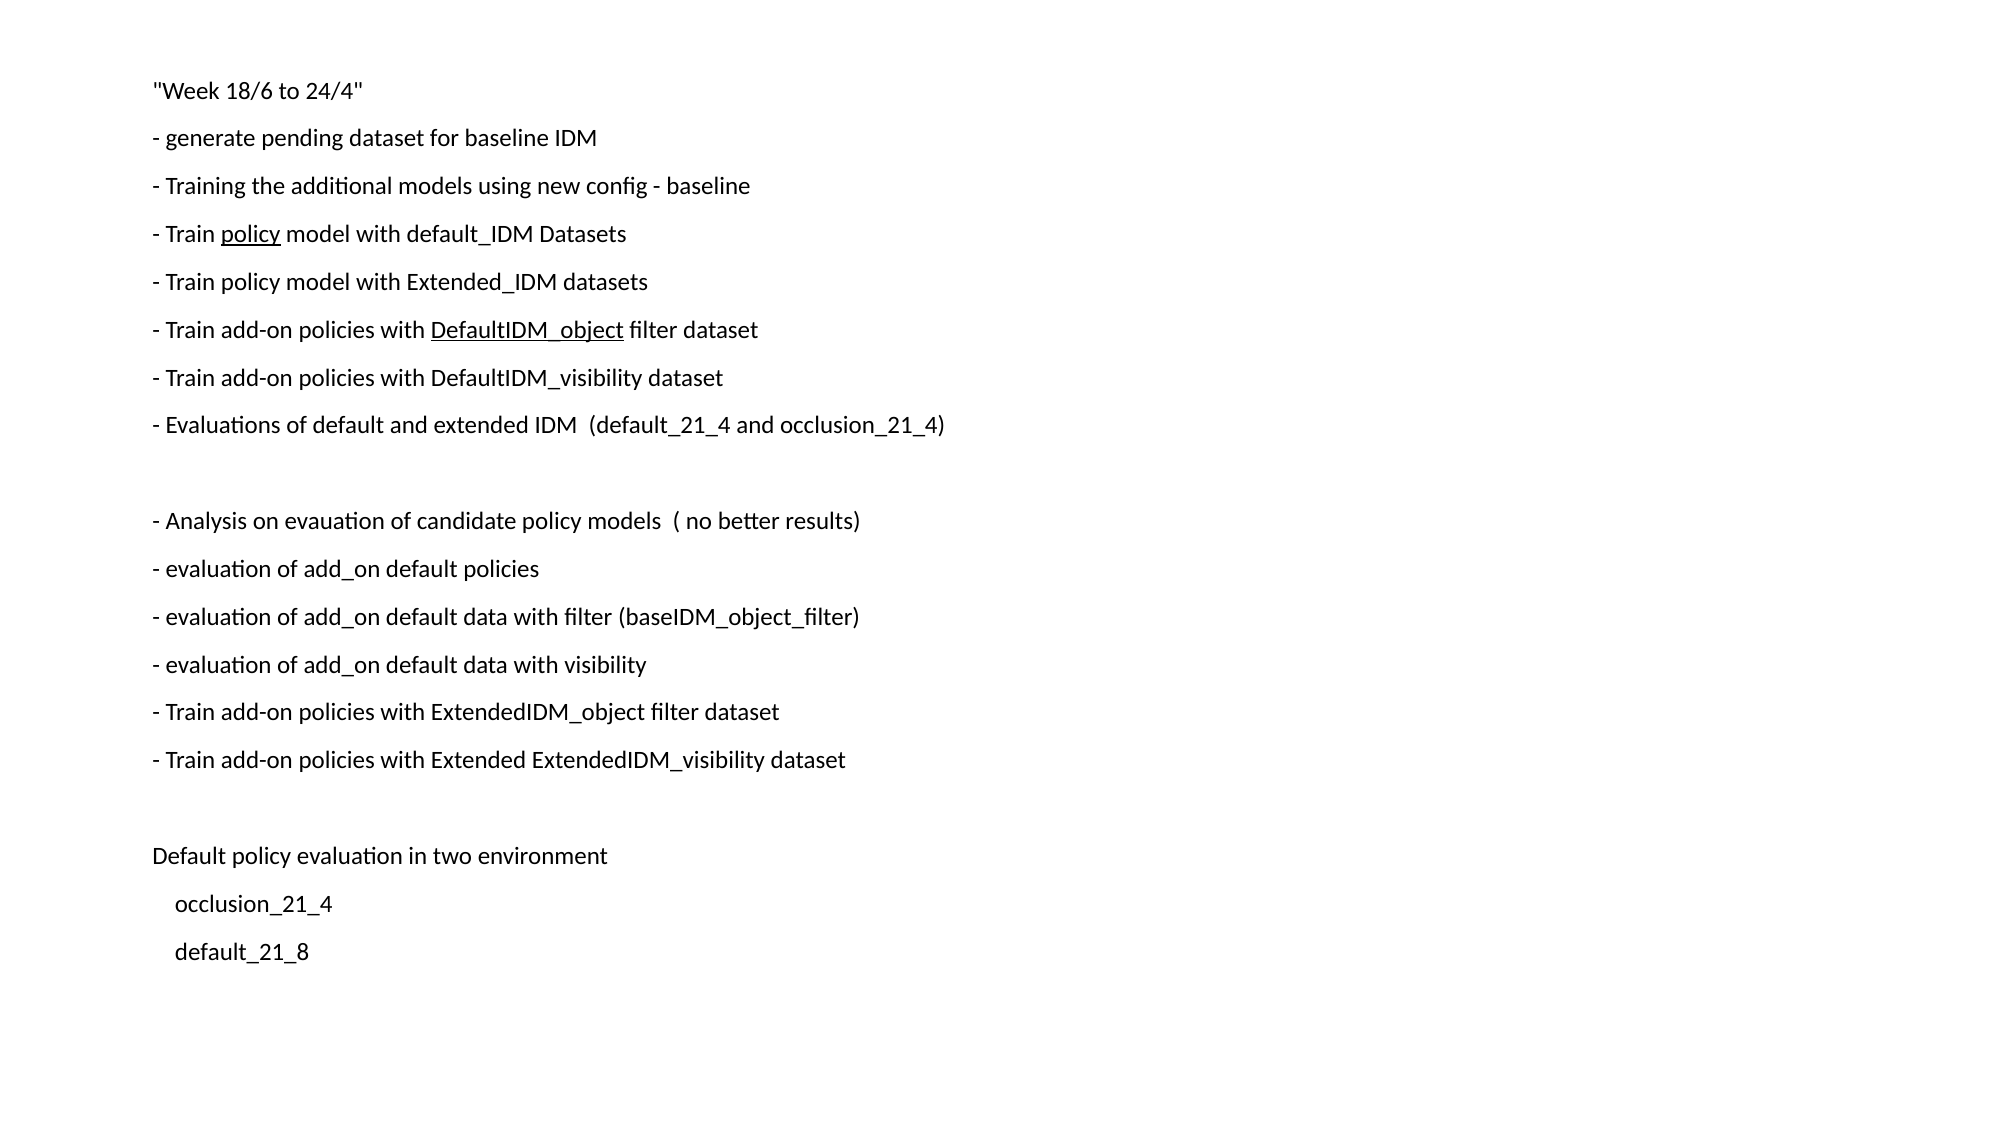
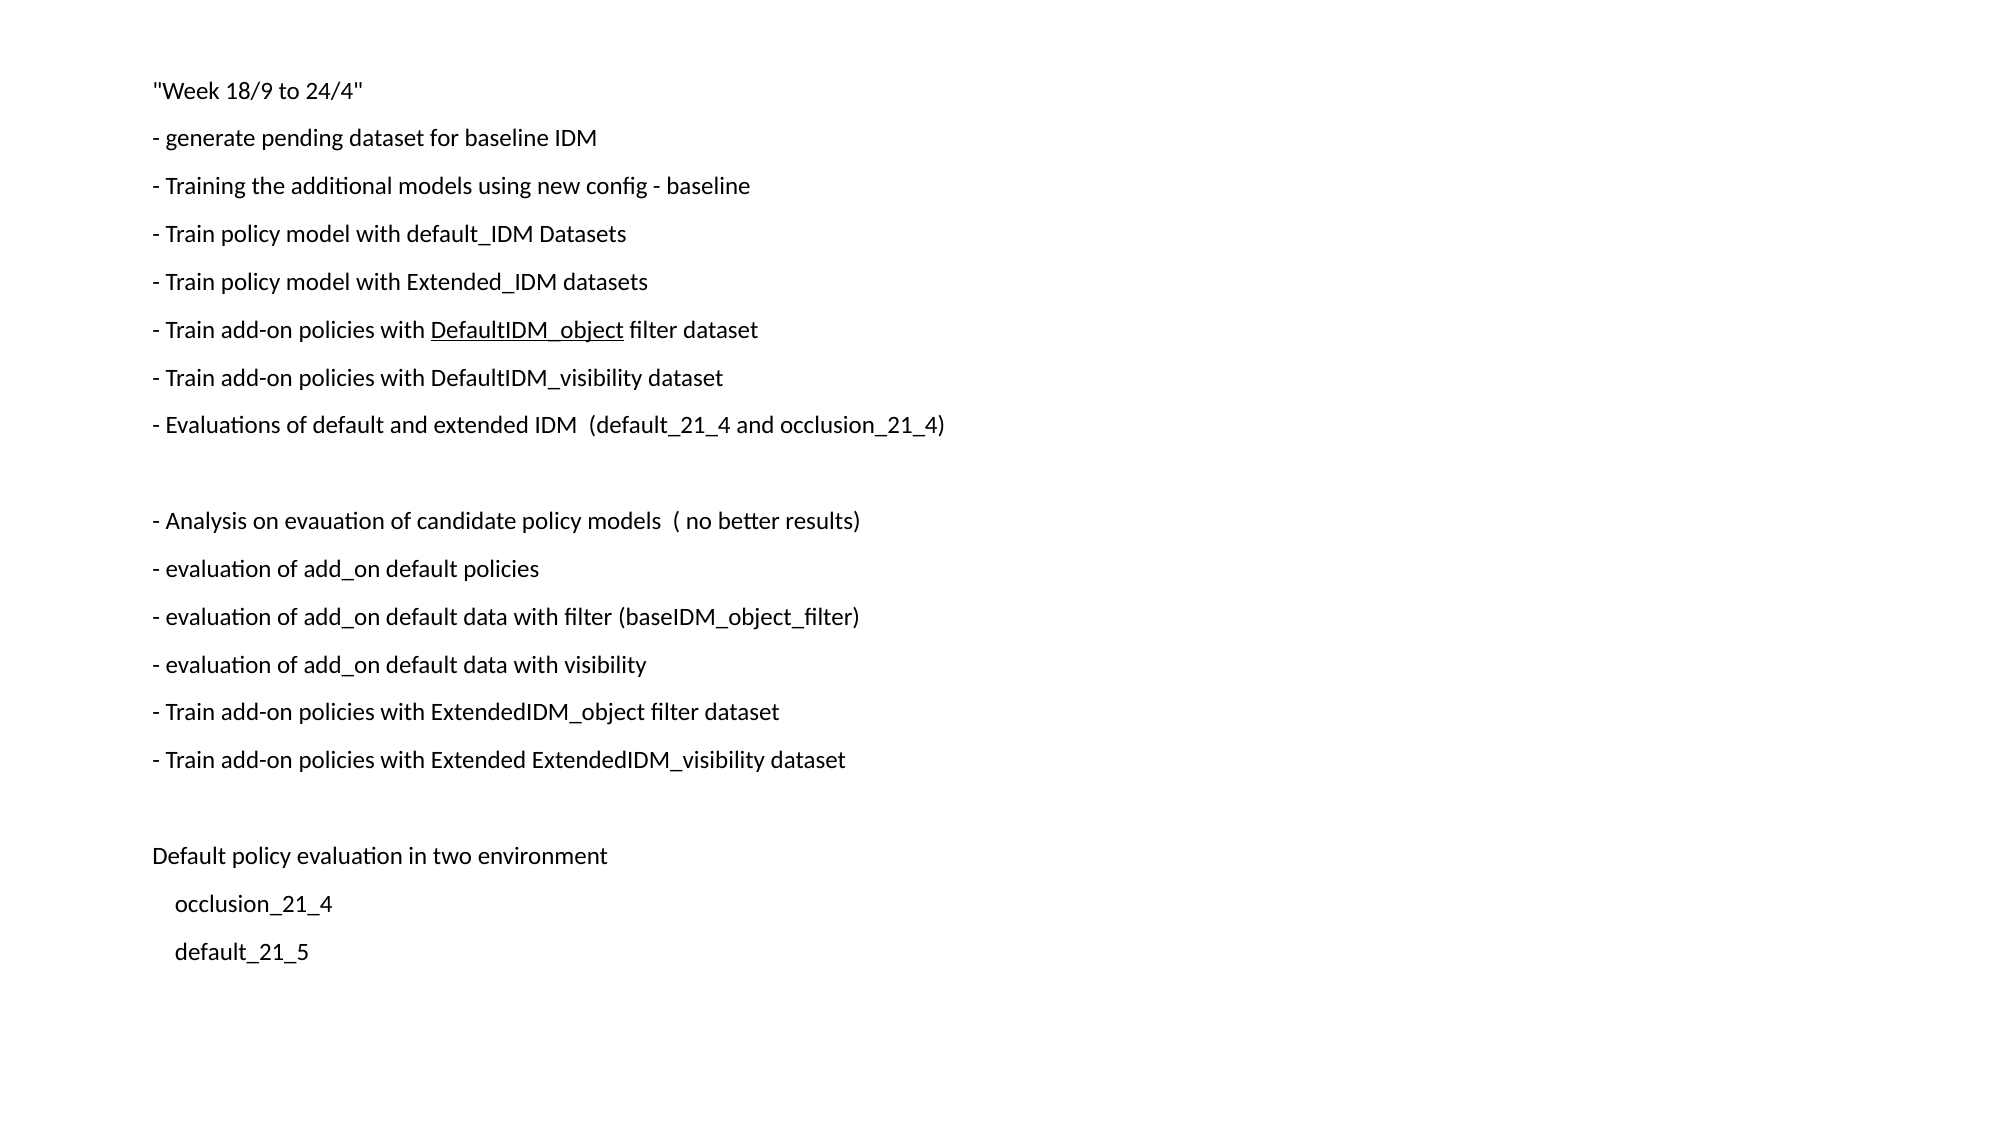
18/6: 18/6 -> 18/9
policy at (251, 234) underline: present -> none
default_21_8: default_21_8 -> default_21_5
